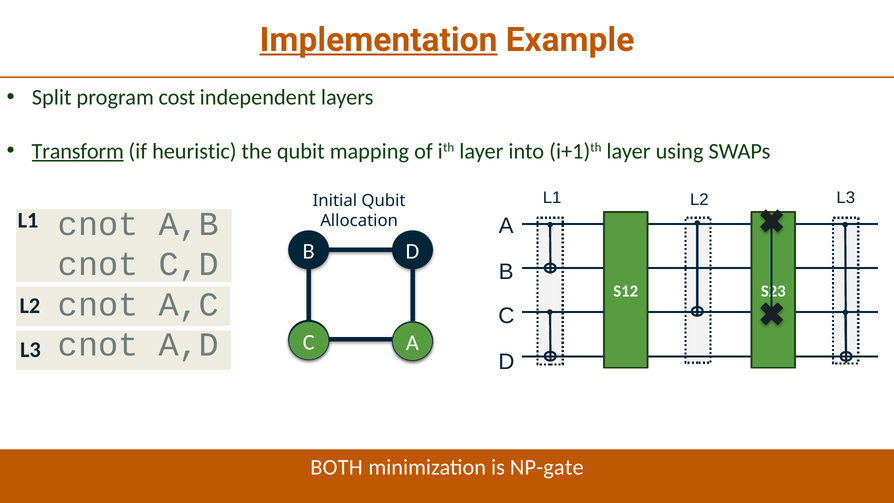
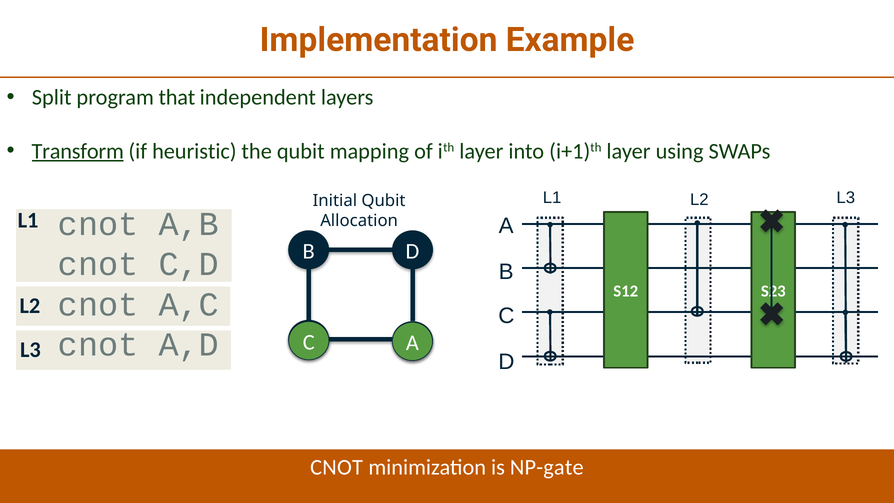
Implementation underline: present -> none
cost: cost -> that
BOTH at (337, 467): BOTH -> CNOT
